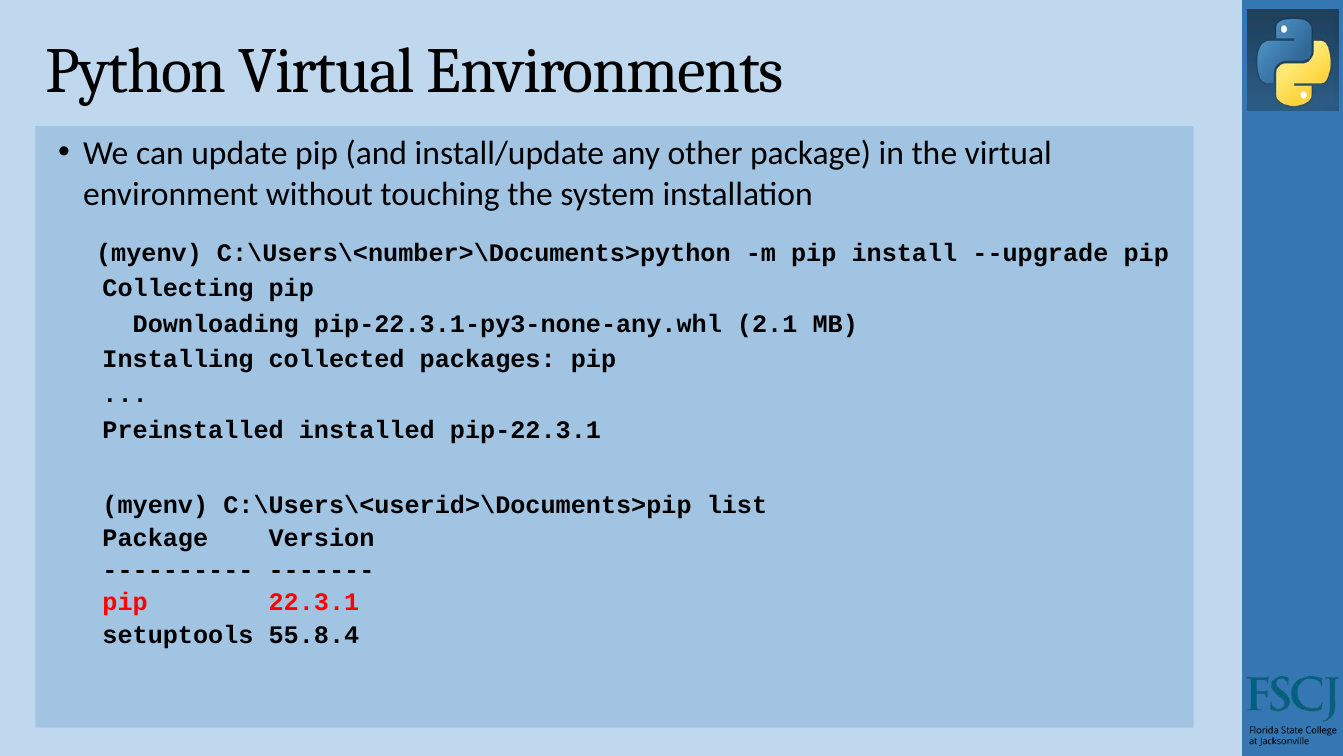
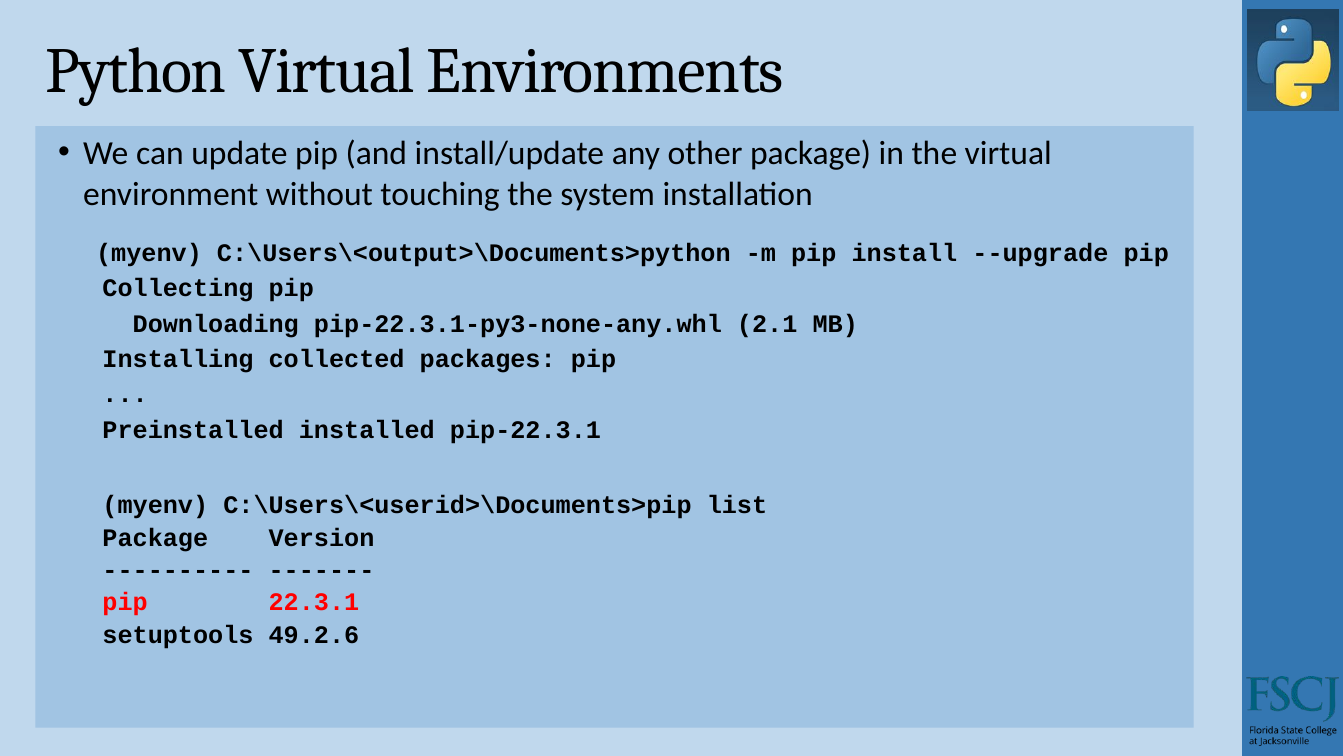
C:\Users\<number>\Documents>python: C:\Users\<number>\Documents>python -> C:\Users\<output>\Documents>python
55.8.4: 55.8.4 -> 49.2.6
